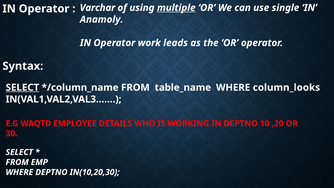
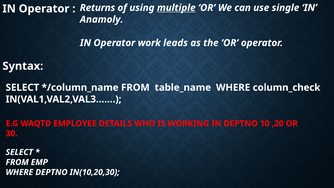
Varchar: Varchar -> Returns
SELECT at (22, 87) underline: present -> none
column_looks: column_looks -> column_check
